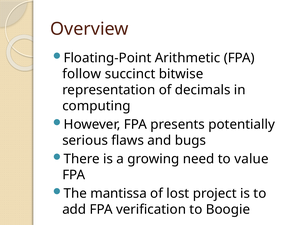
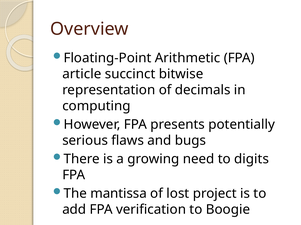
follow: follow -> article
value: value -> digits
